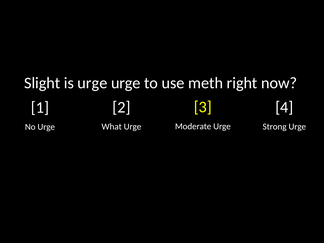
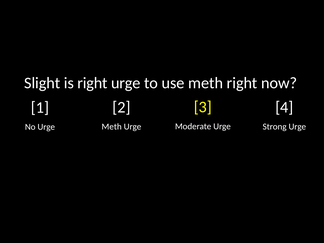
is urge: urge -> right
What at (112, 127): What -> Meth
